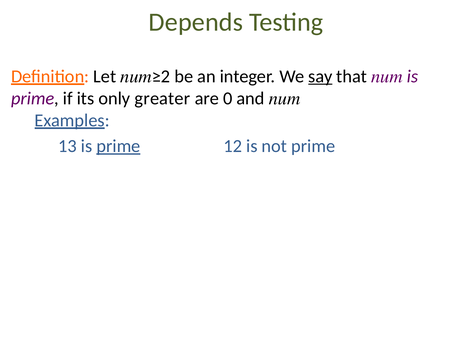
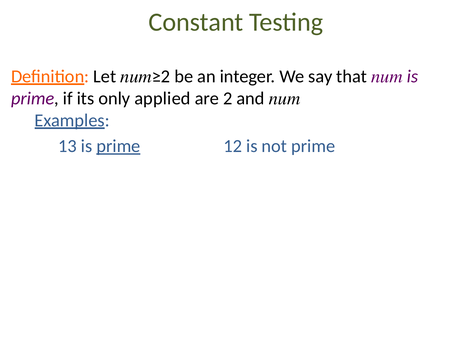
Depends: Depends -> Constant
say underline: present -> none
greater: greater -> applied
0: 0 -> 2
